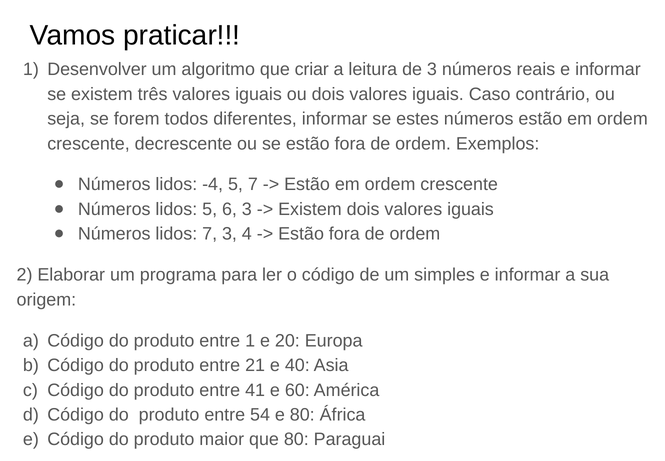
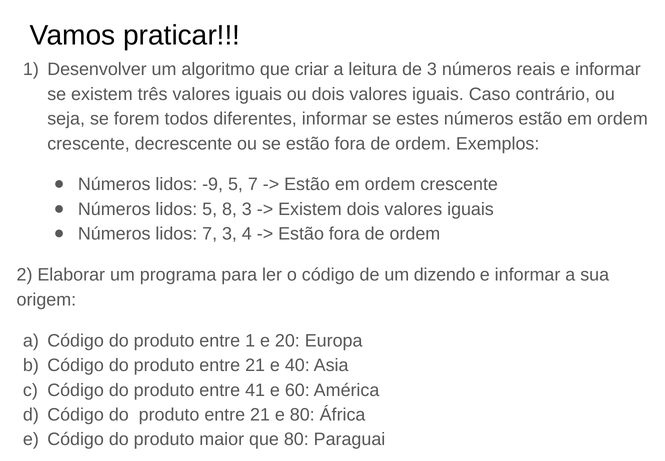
-4: -4 -> -9
6: 6 -> 8
simples: simples -> dizendo
54 at (260, 414): 54 -> 21
